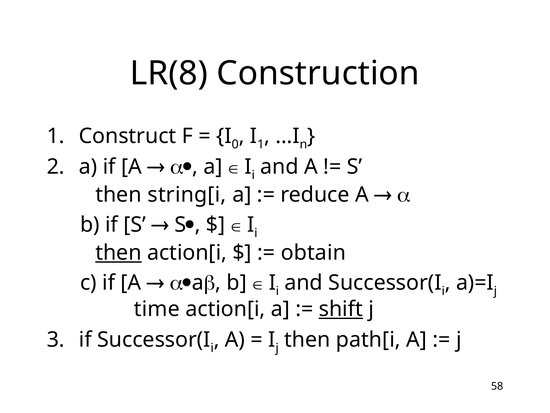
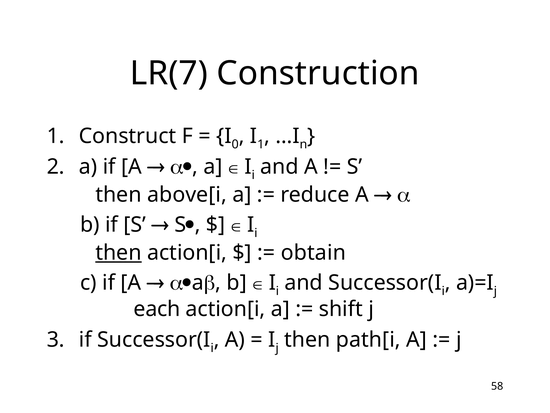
LR(8: LR(8 -> LR(7
string[i: string[i -> above[i
time: time -> each
shift underline: present -> none
